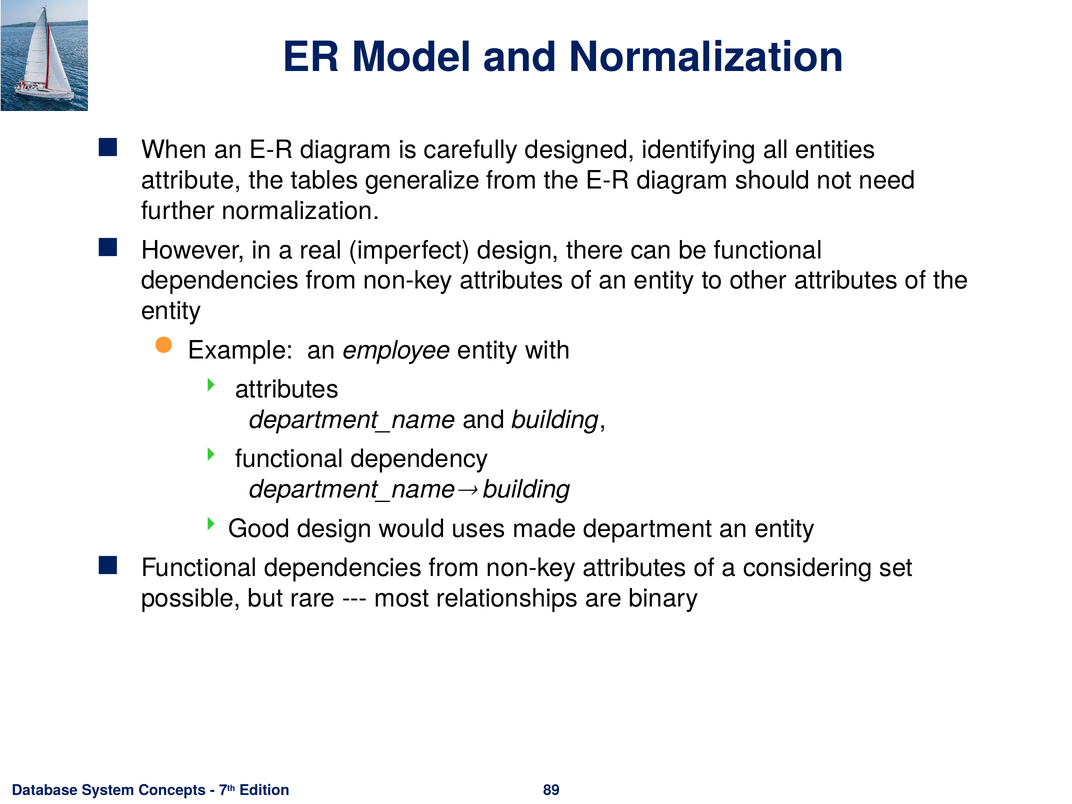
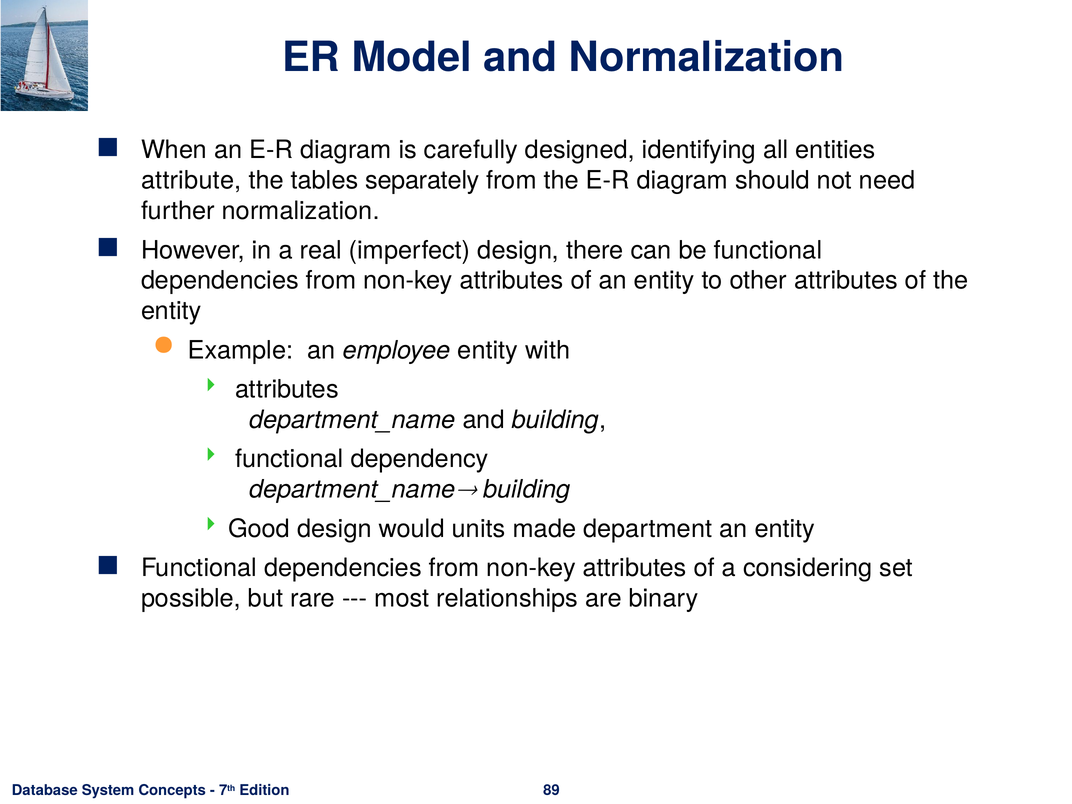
generalize: generalize -> separately
uses: uses -> units
